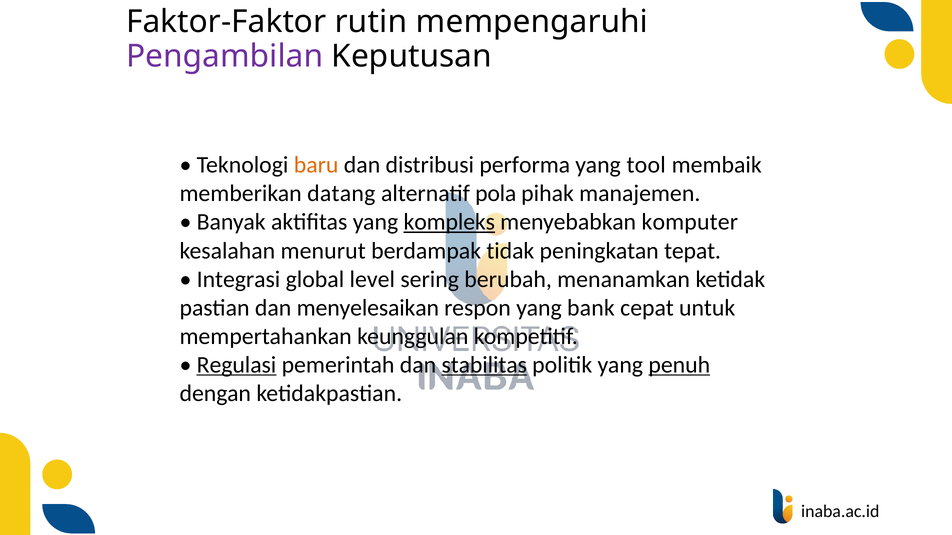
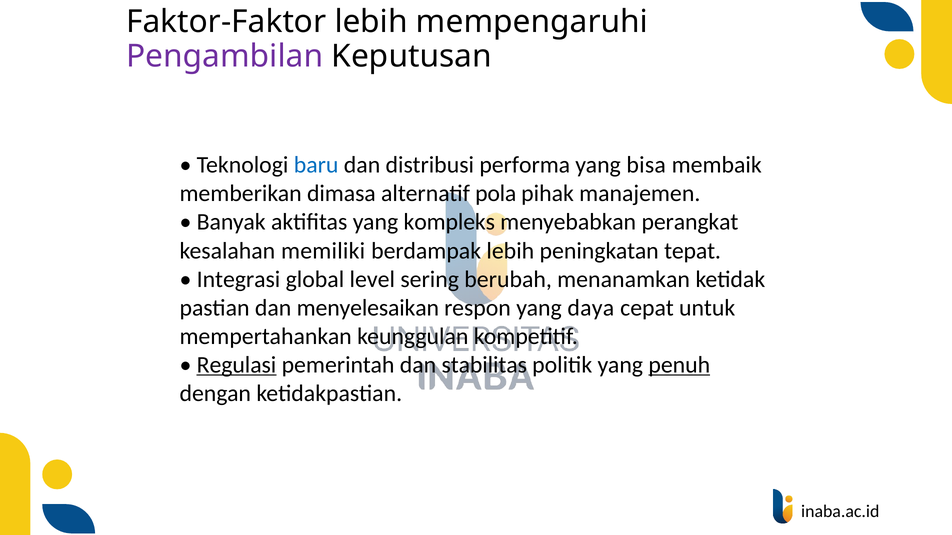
Faktor-Faktor rutin: rutin -> lebih
baru colour: orange -> blue
tool: tool -> bisa
datang: datang -> dimasa
kompleks underline: present -> none
komputer: komputer -> perangkat
menurut: menurut -> memiliki
berdampak tidak: tidak -> lebih
bank: bank -> daya
stabilitas underline: present -> none
